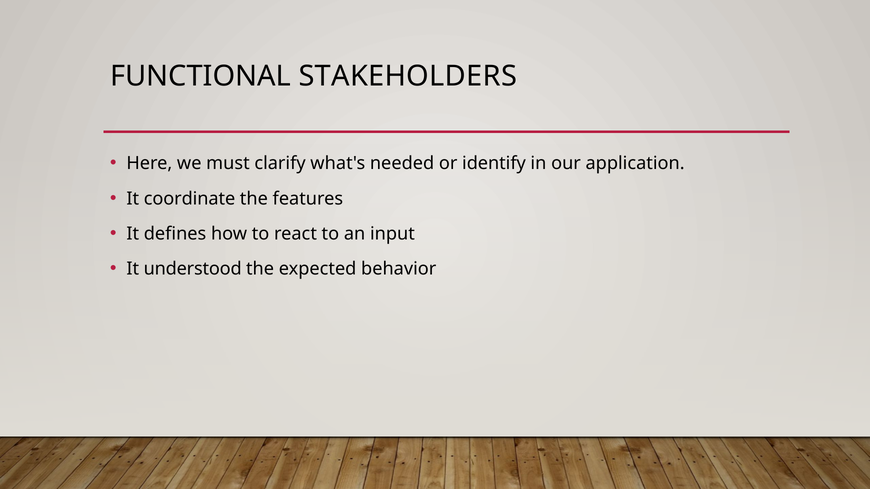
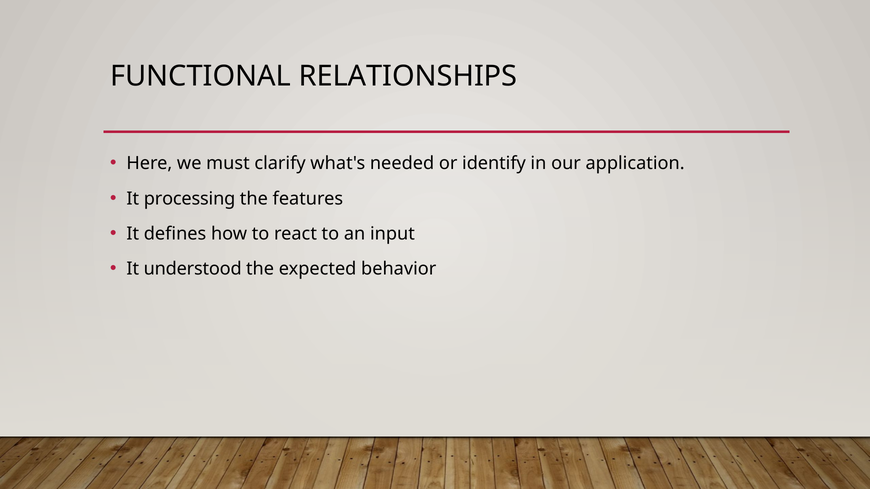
STAKEHOLDERS: STAKEHOLDERS -> RELATIONSHIPS
coordinate: coordinate -> processing
